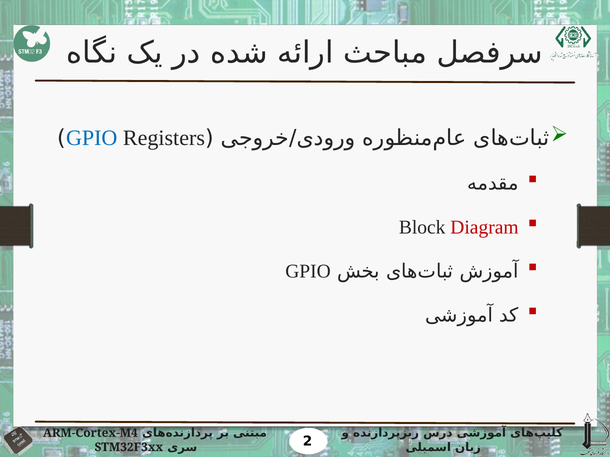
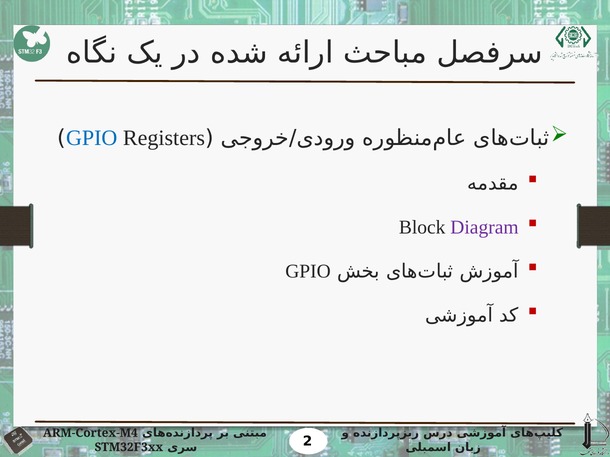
Diagram colour: red -> purple
